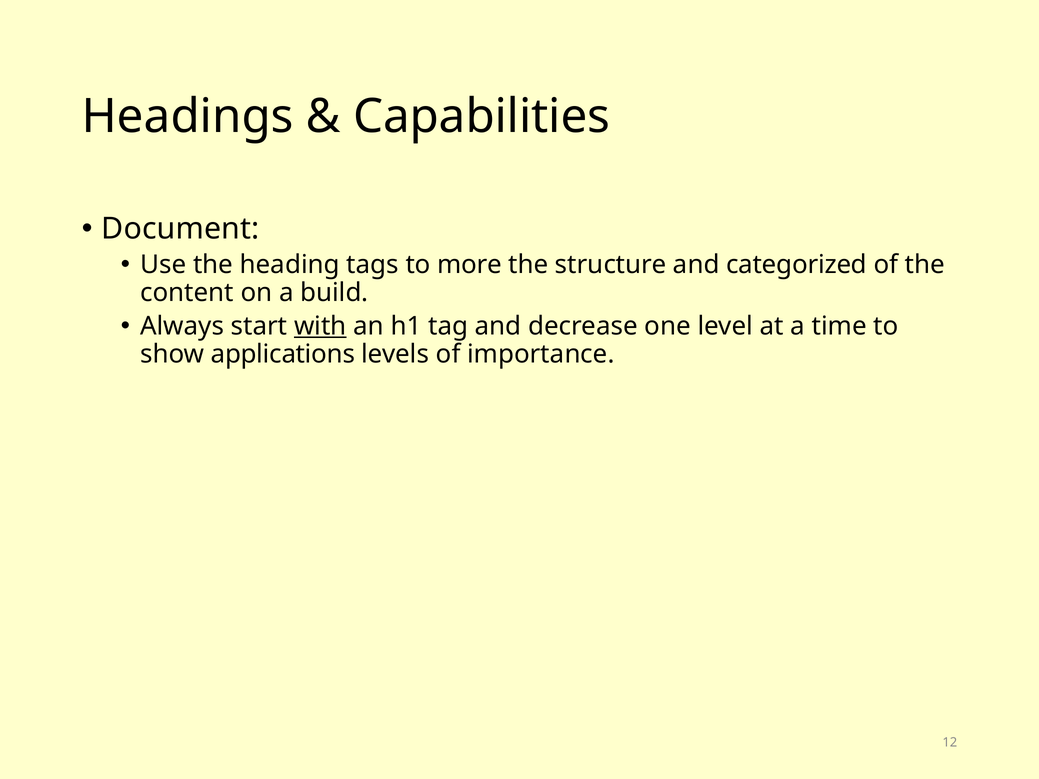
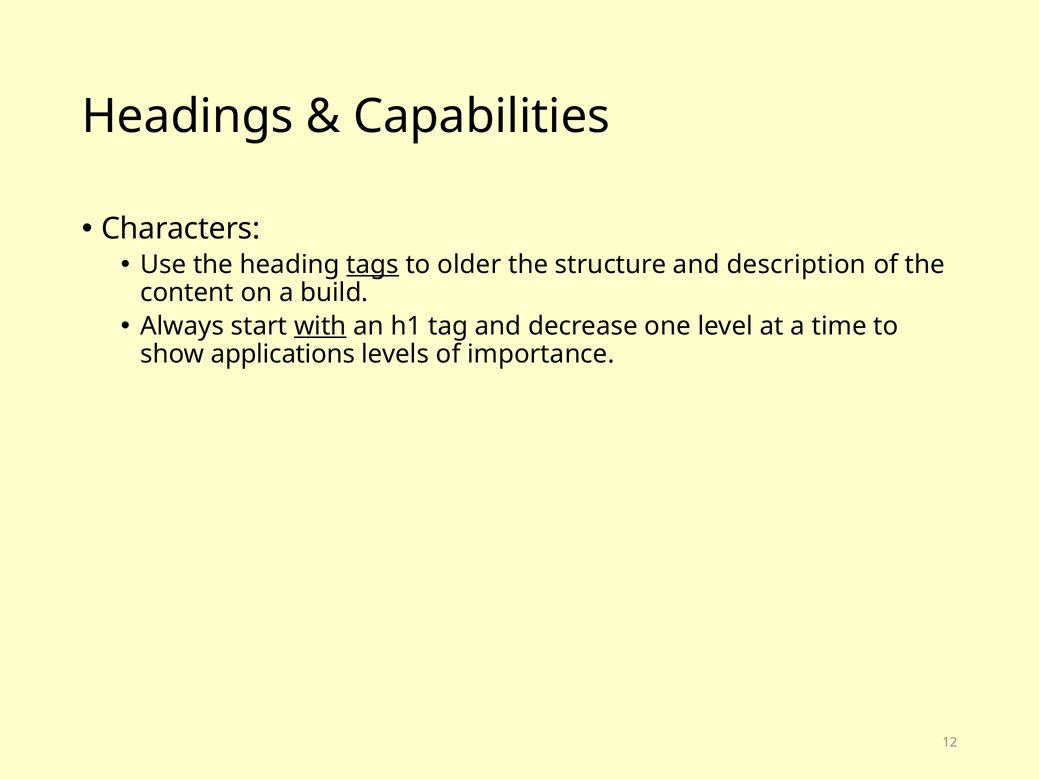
Document: Document -> Characters
tags underline: none -> present
more: more -> older
categorized: categorized -> description
